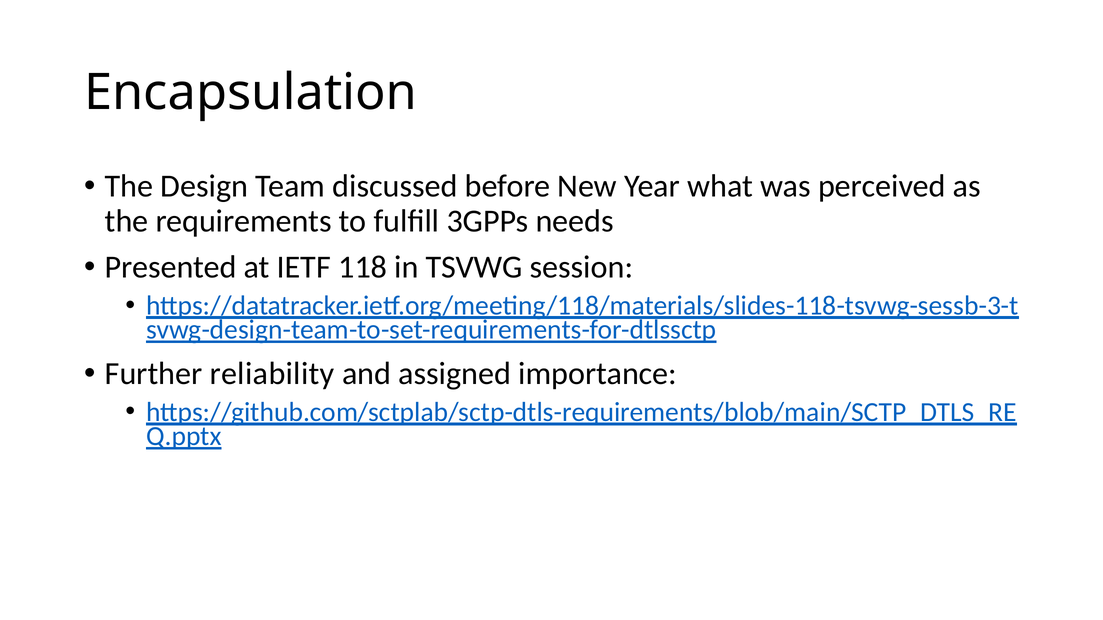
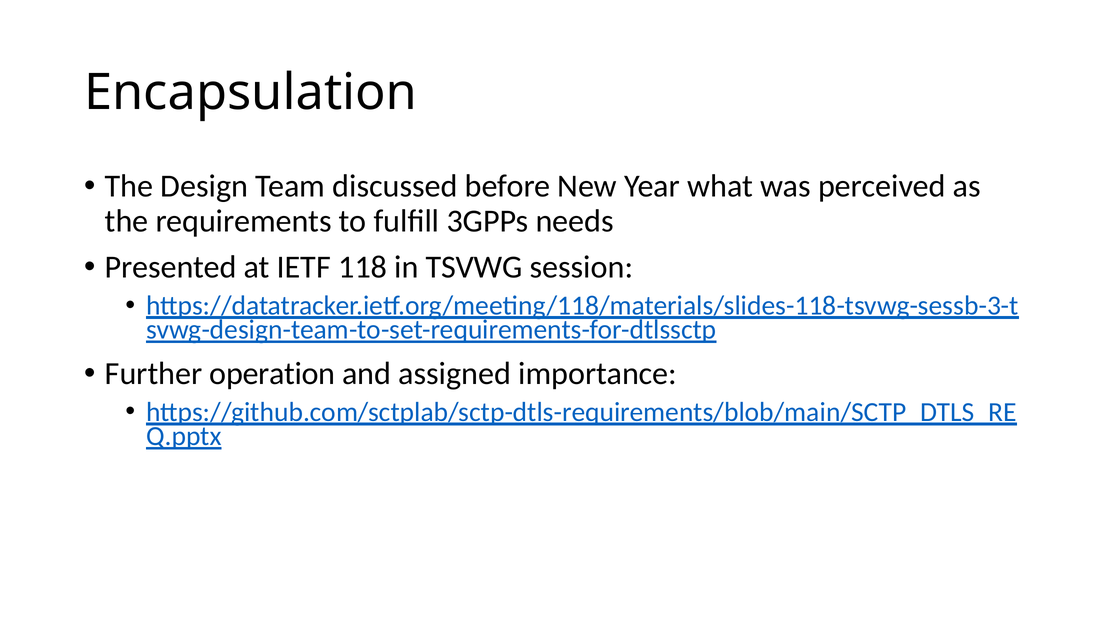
reliability: reliability -> operation
